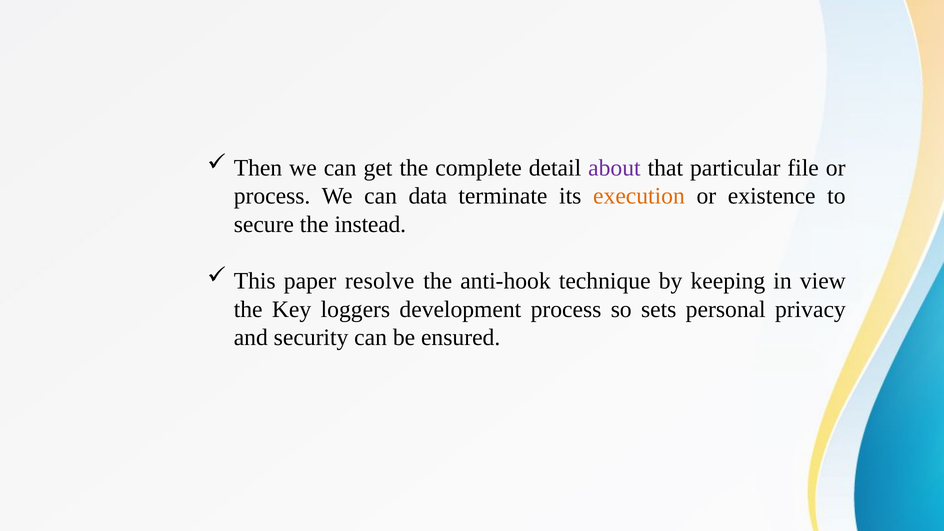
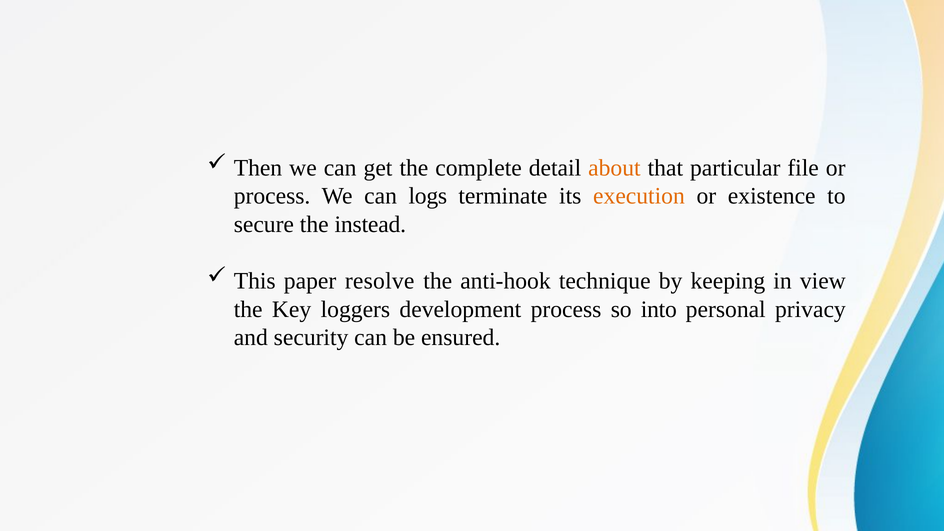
about colour: purple -> orange
data: data -> logs
sets: sets -> into
